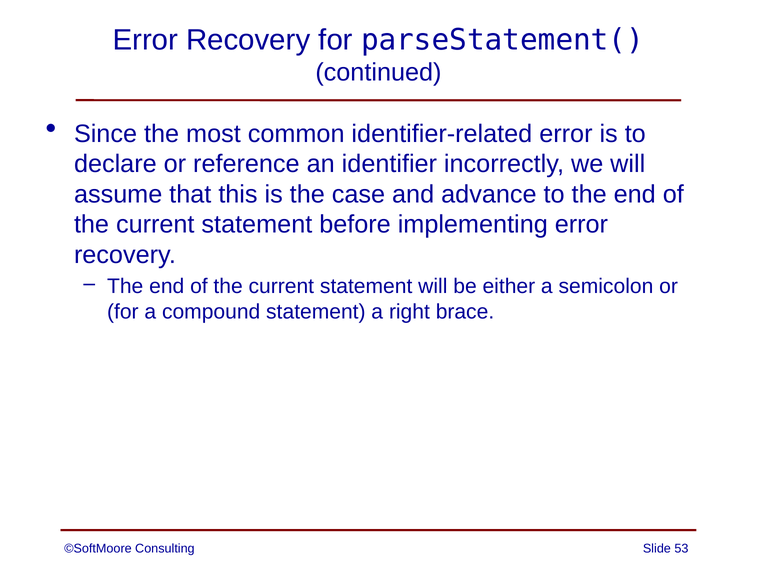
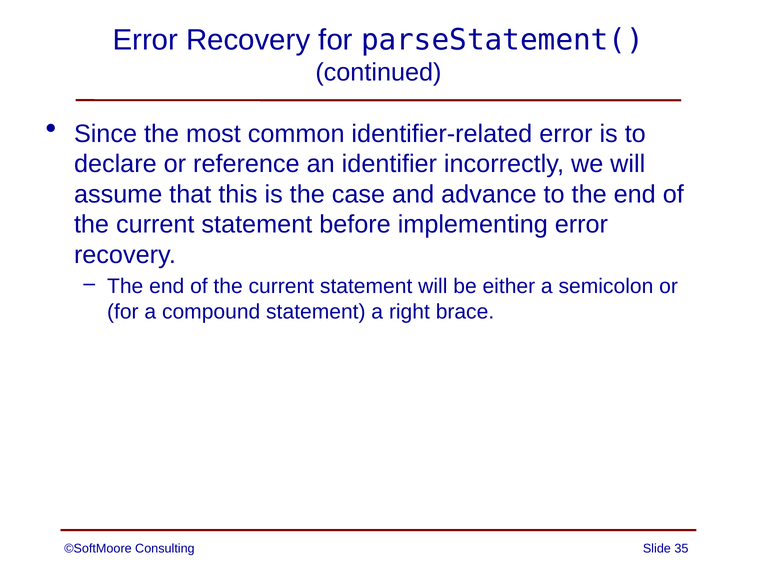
53: 53 -> 35
